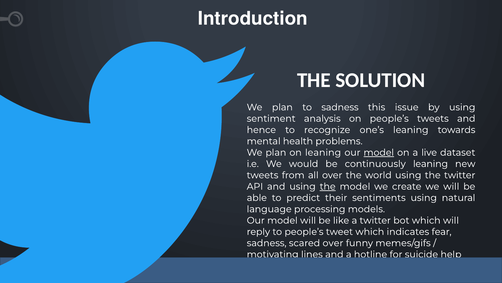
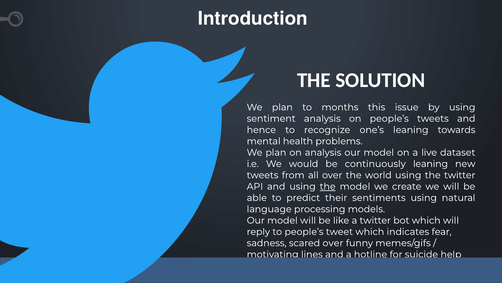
to sadness: sadness -> months
on leaning: leaning -> analysis
model at (379, 152) underline: present -> none
